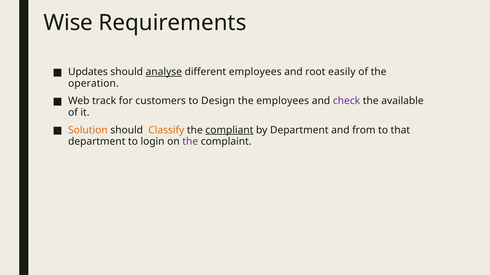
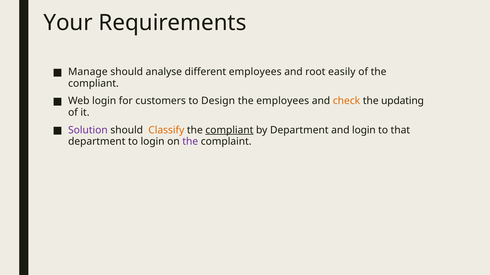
Wise: Wise -> Your
Updates: Updates -> Manage
analyse underline: present -> none
operation at (93, 84): operation -> compliant
Web track: track -> login
check colour: purple -> orange
available: available -> updating
Solution colour: orange -> purple
and from: from -> login
